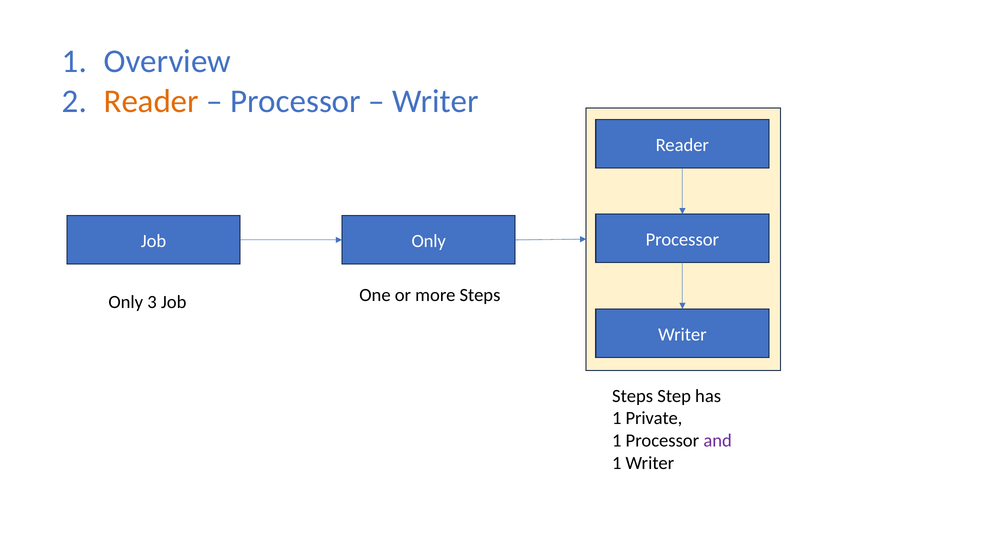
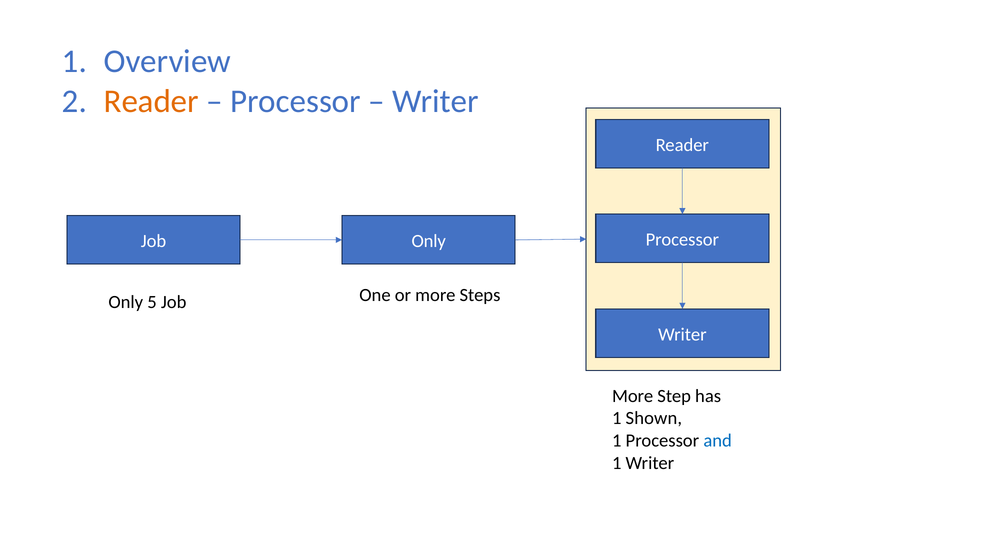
3: 3 -> 5
Steps at (633, 396): Steps -> More
Private: Private -> Shown
and colour: purple -> blue
